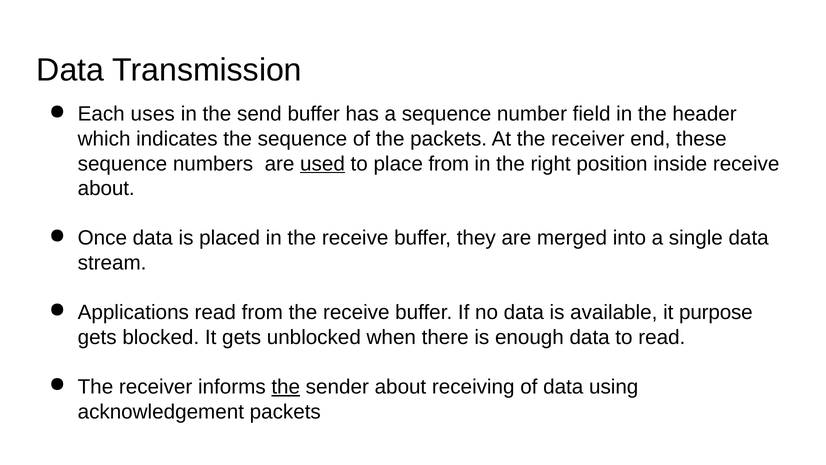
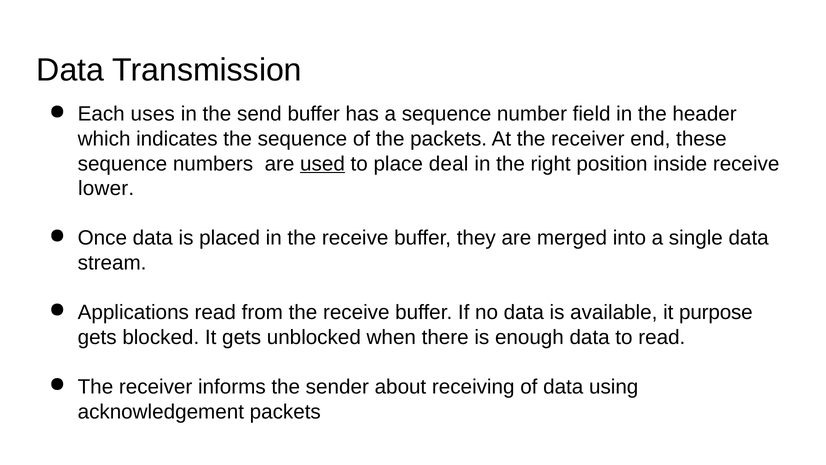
place from: from -> deal
about at (106, 188): about -> lower
the at (286, 387) underline: present -> none
